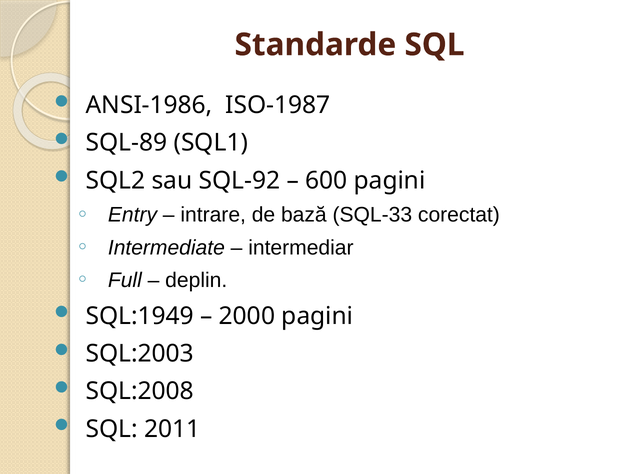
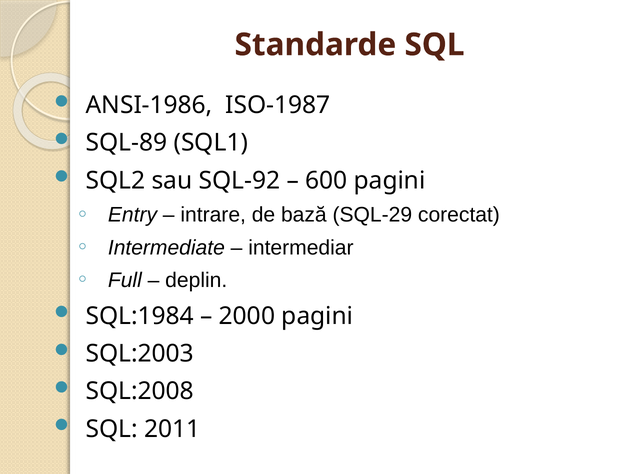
SQL-33: SQL-33 -> SQL-29
SQL:1949: SQL:1949 -> SQL:1984
